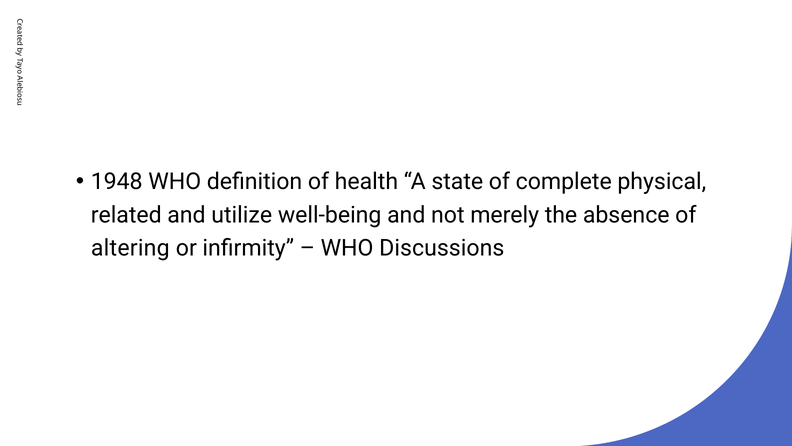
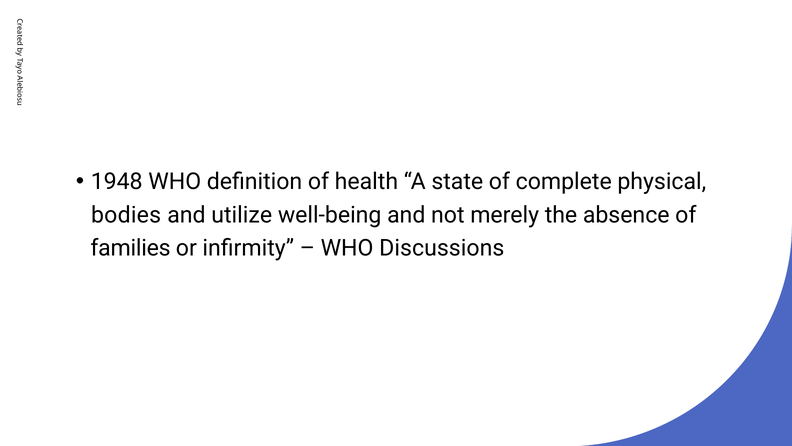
related: related -> bodies
altering: altering -> families
